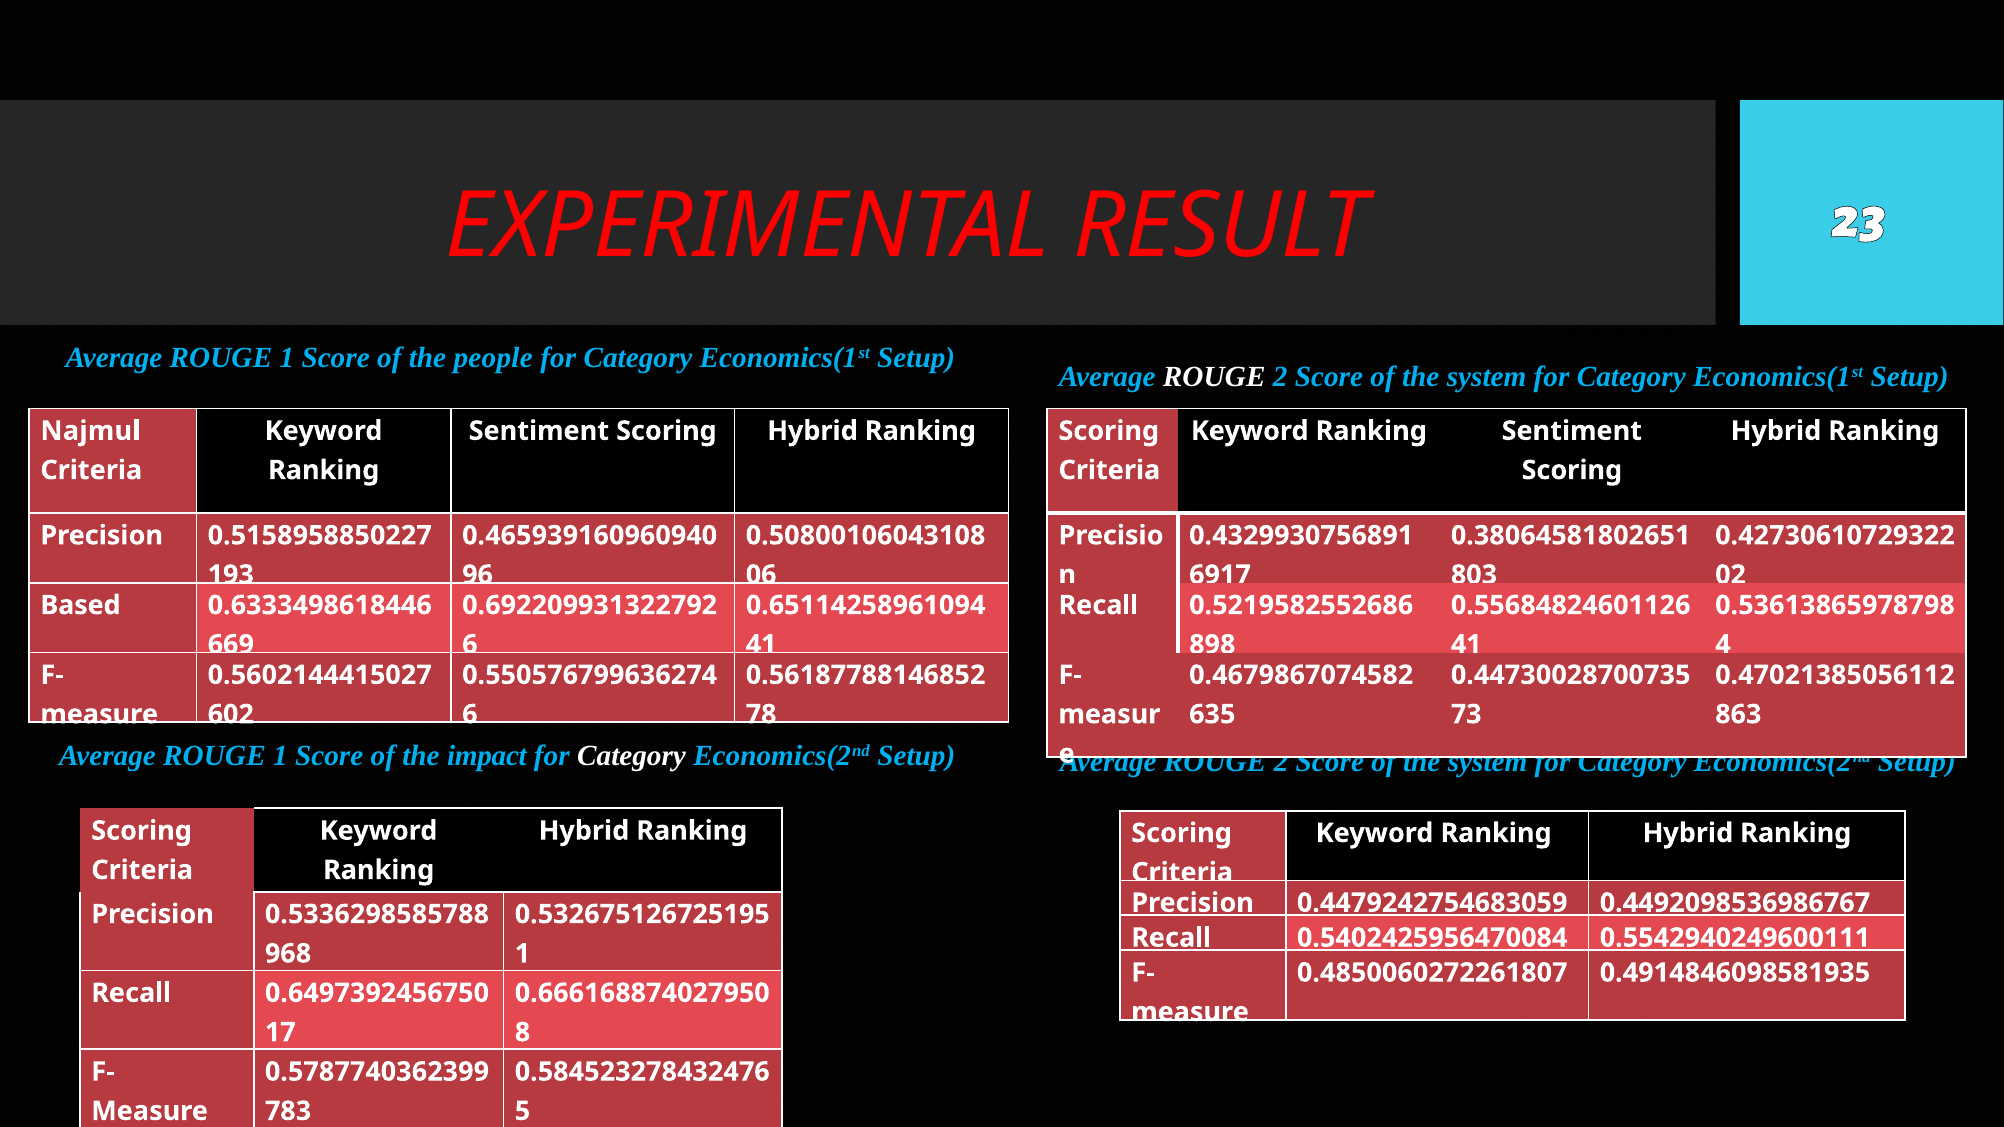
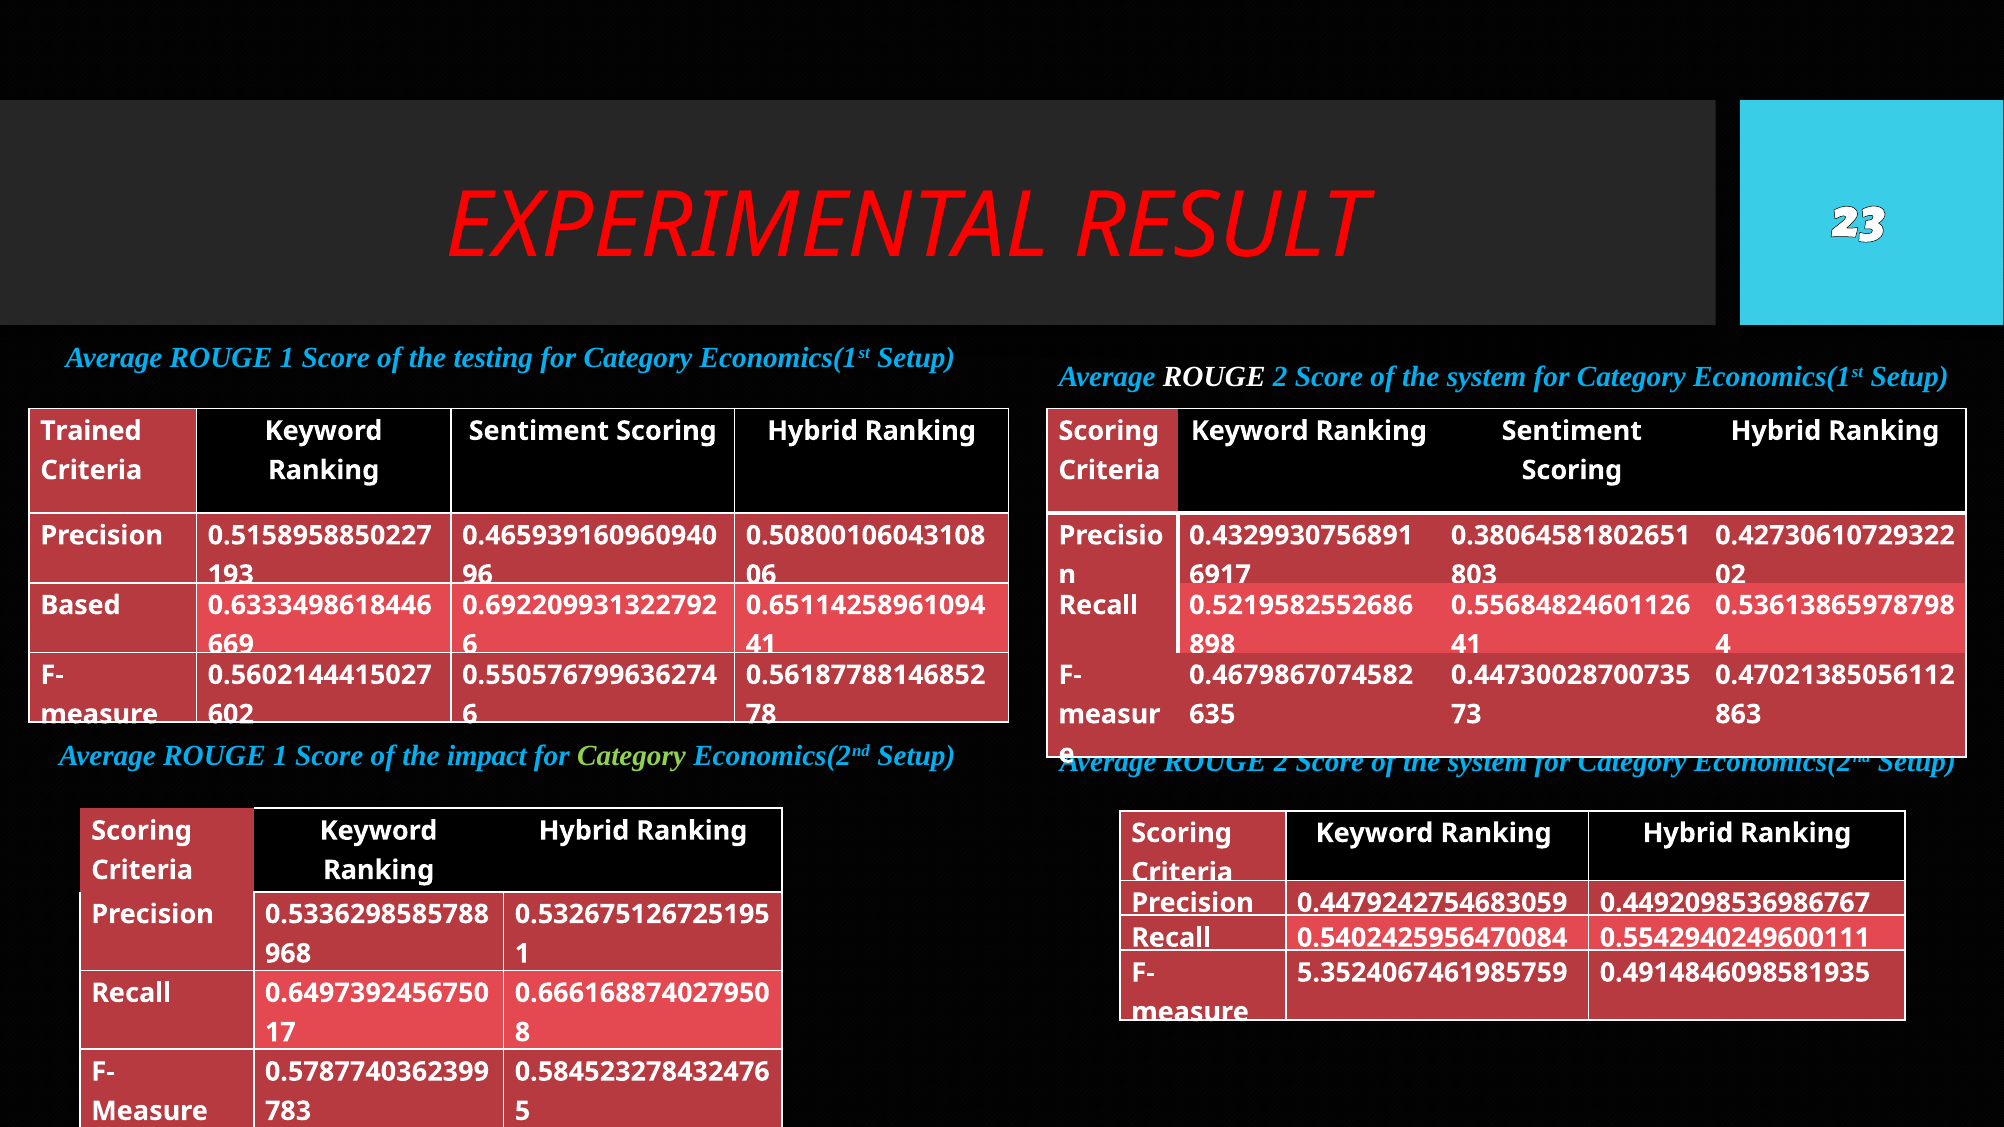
people: people -> testing
Najmul: Najmul -> Trained
Category at (632, 756) colour: white -> light green
0.4850060272261807: 0.4850060272261807 -> 5.3524067461985759
